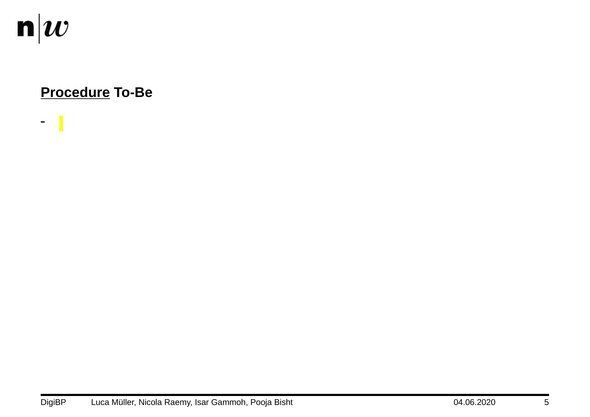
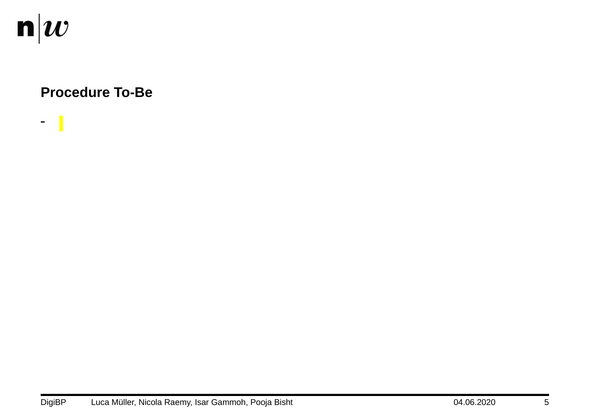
Procedure underline: present -> none
